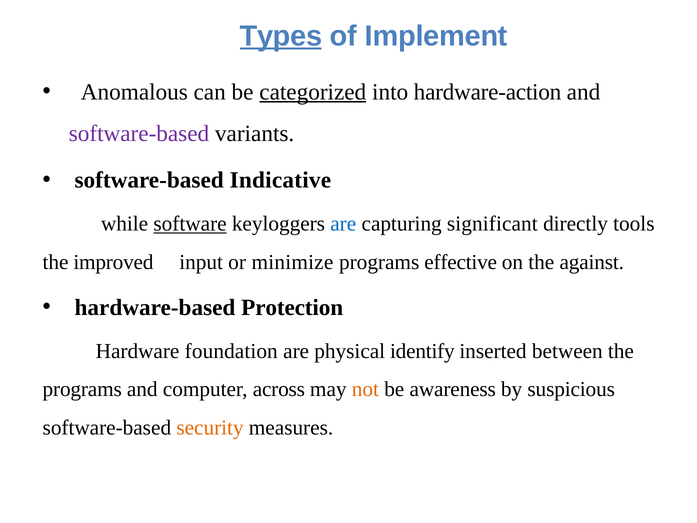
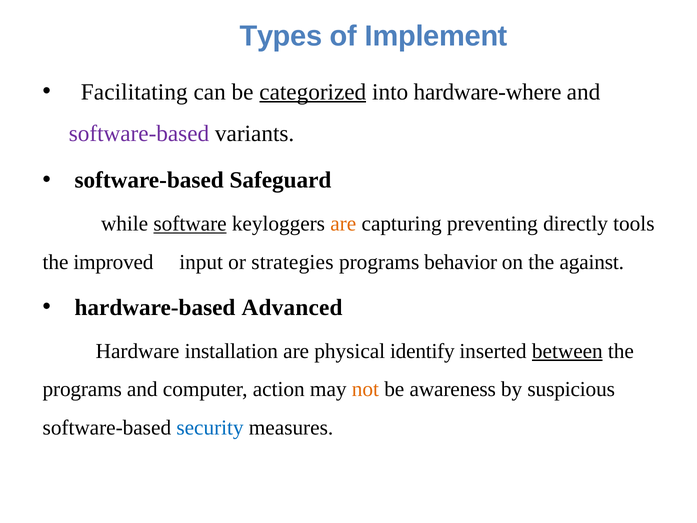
Types underline: present -> none
Anomalous: Anomalous -> Facilitating
hardware-action: hardware-action -> hardware-where
Indicative: Indicative -> Safeguard
are at (343, 224) colour: blue -> orange
significant: significant -> preventing
minimize: minimize -> strategies
effective: effective -> behavior
Protection: Protection -> Advanced
foundation: foundation -> installation
between underline: none -> present
across: across -> action
security colour: orange -> blue
